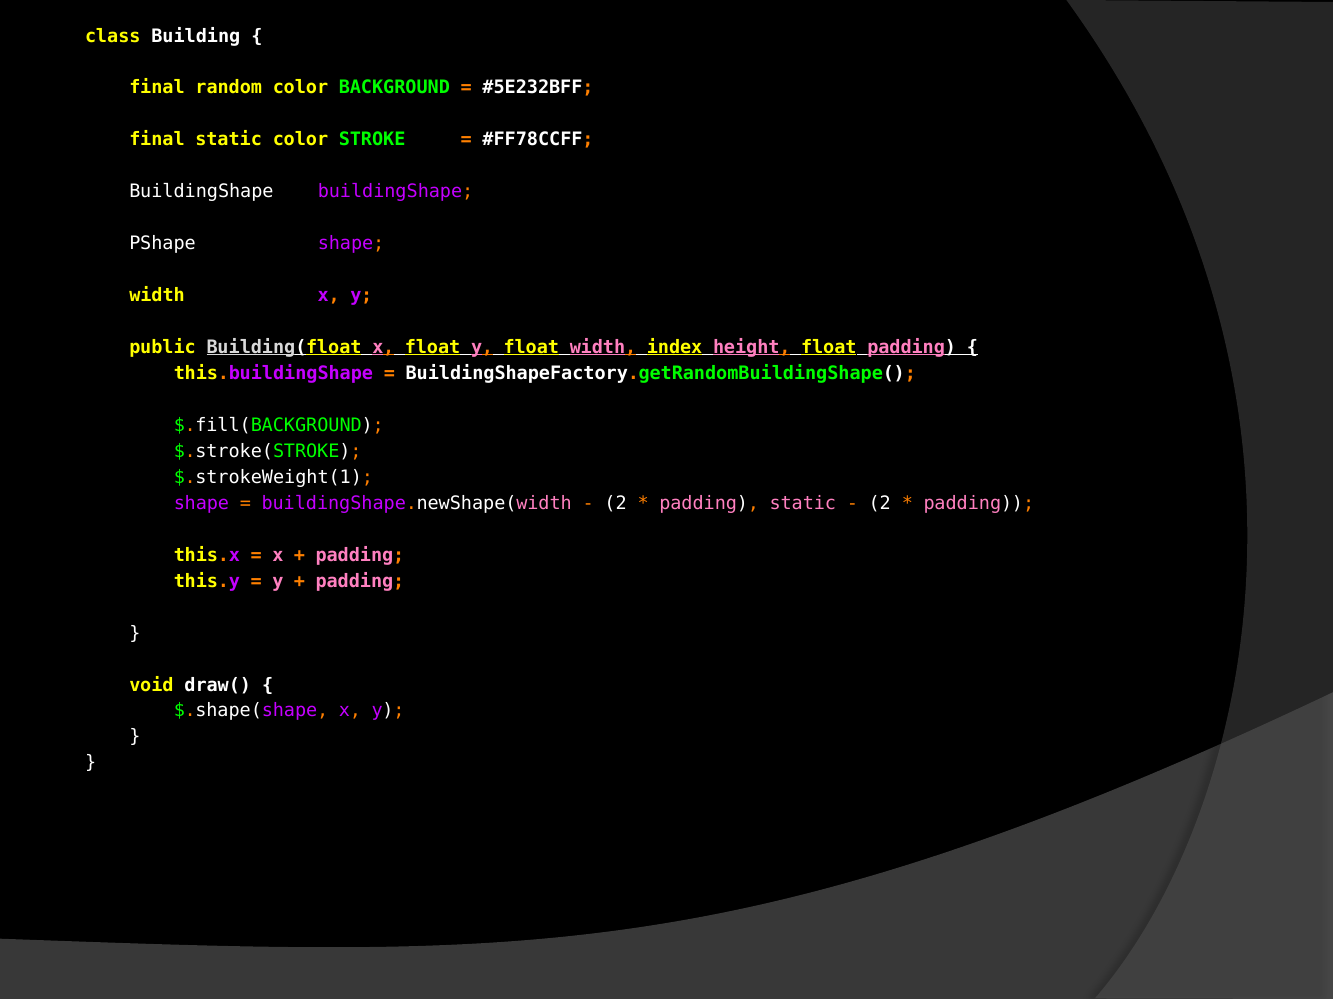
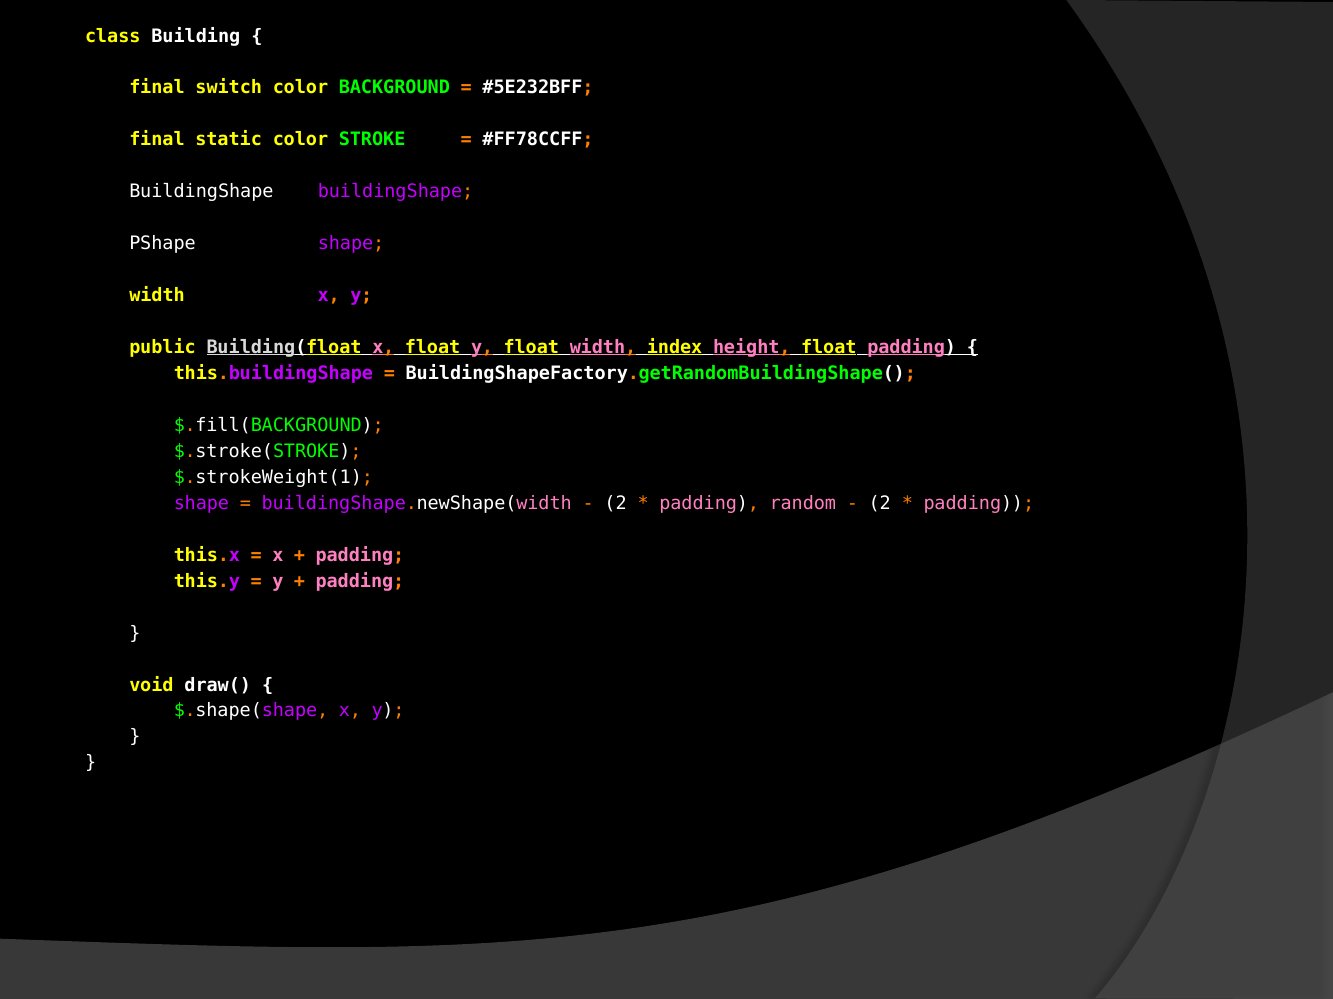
random: random -> switch
padding static: static -> random
